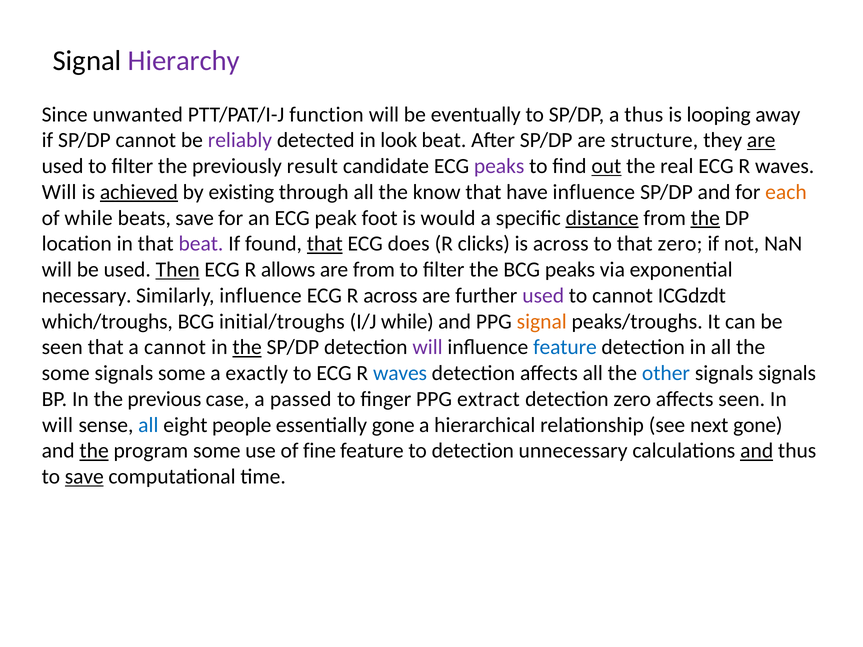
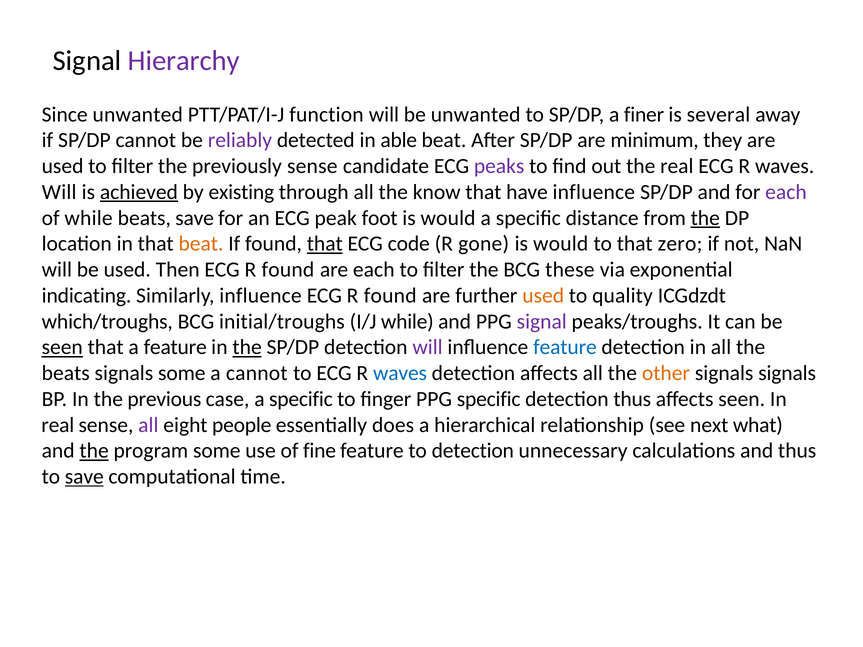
be eventually: eventually -> unwanted
a thus: thus -> finer
looping: looping -> several
look: look -> able
structure: structure -> minimum
are at (761, 140) underline: present -> none
previously result: result -> sense
out underline: present -> none
each at (786, 192) colour: orange -> purple
distance underline: present -> none
beat at (201, 244) colour: purple -> orange
does: does -> code
clicks: clicks -> gone
across at (561, 244): across -> would
Then underline: present -> none
allows at (288, 270): allows -> found
are from: from -> each
BCG peaks: peaks -> these
necessary: necessary -> indicating
across at (390, 296): across -> found
used at (543, 296) colour: purple -> orange
to cannot: cannot -> quality
signal at (542, 322) colour: orange -> purple
seen at (62, 347) underline: none -> present
a cannot: cannot -> feature
some at (66, 373): some -> beats
a exactly: exactly -> cannot
other colour: blue -> orange
case a passed: passed -> specific
PPG extract: extract -> specific
detection zero: zero -> thus
will at (58, 425): will -> real
all at (148, 425) colour: blue -> purple
essentially gone: gone -> does
next gone: gone -> what
and at (757, 451) underline: present -> none
